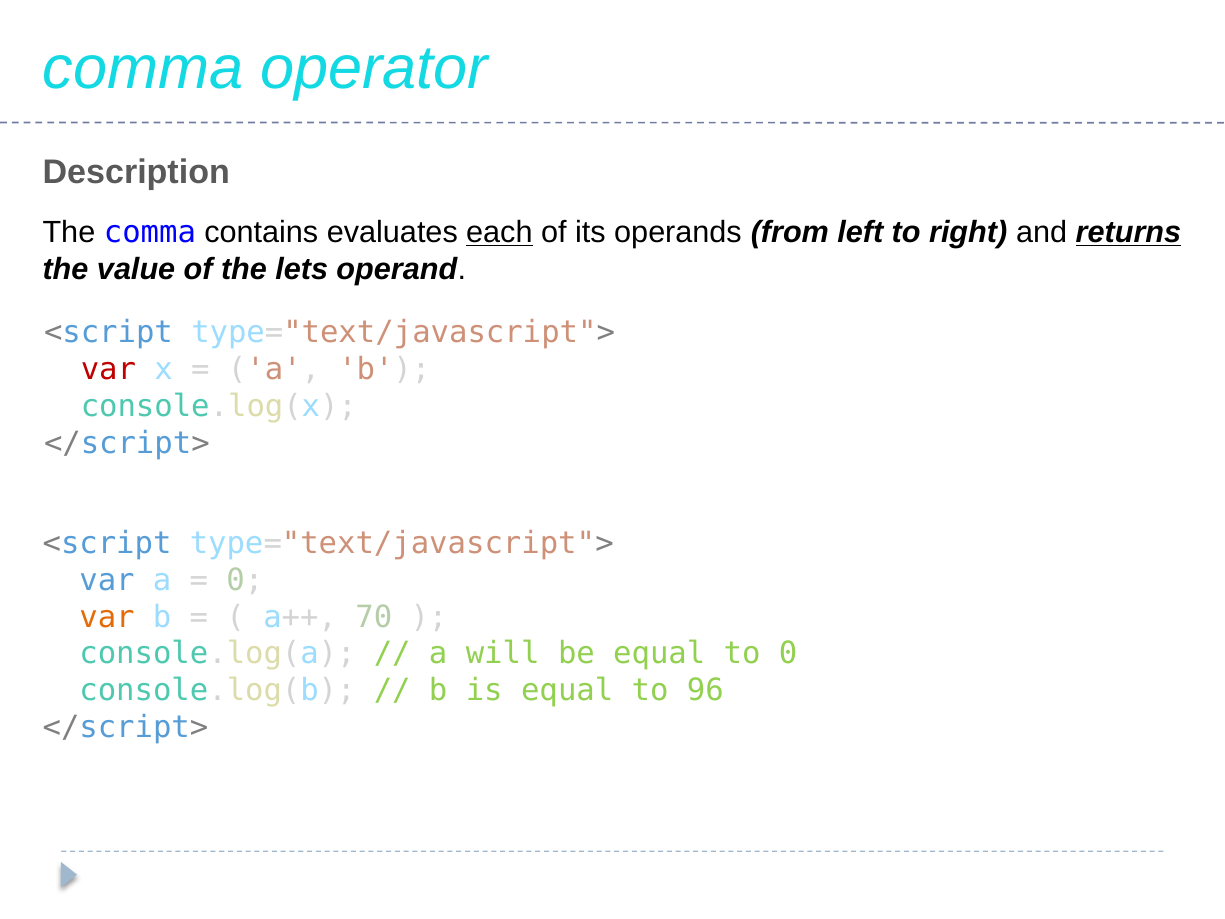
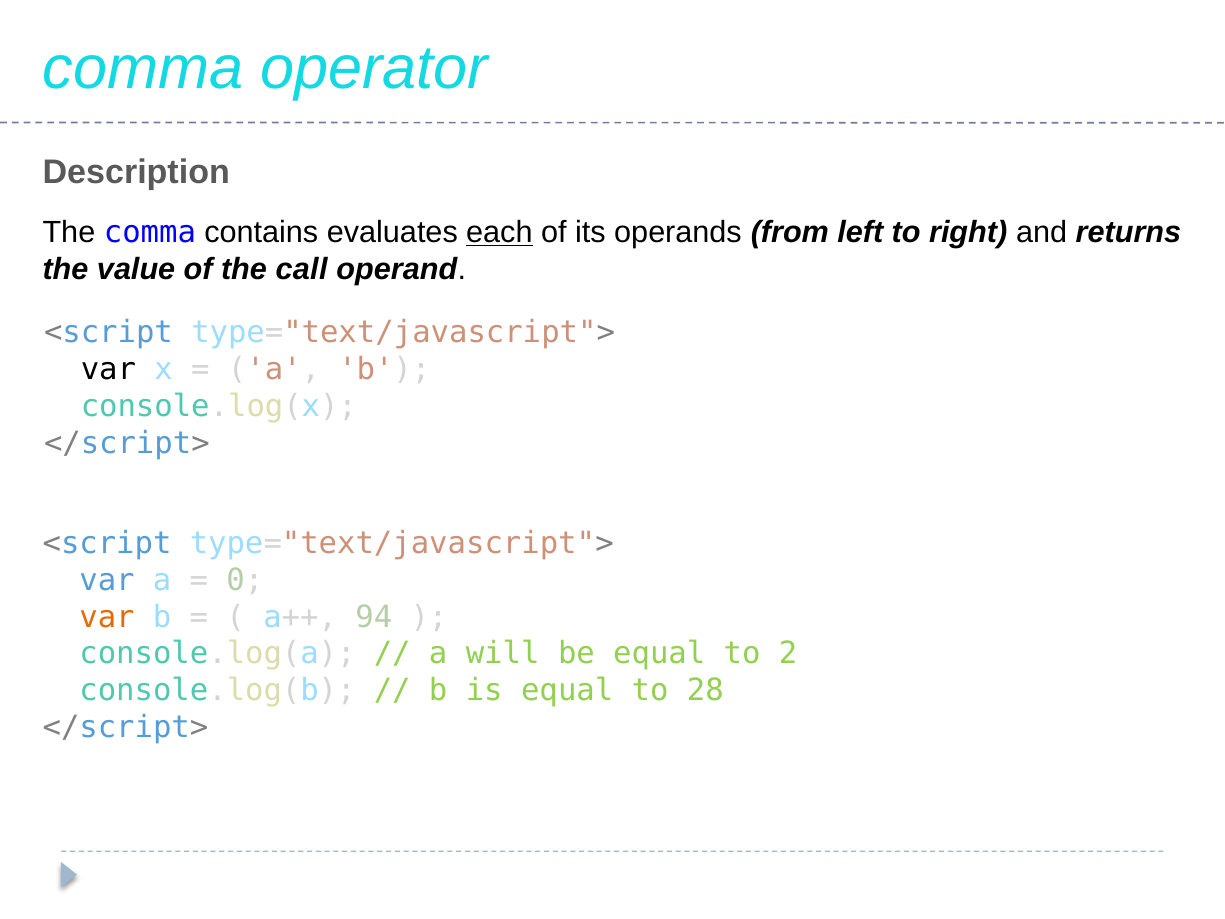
returns underline: present -> none
lets: lets -> call
var at (108, 369) colour: red -> black
70: 70 -> 94
to 0: 0 -> 2
96: 96 -> 28
